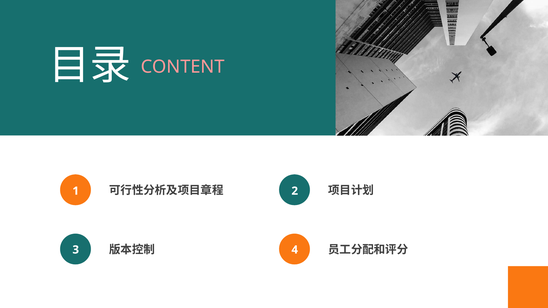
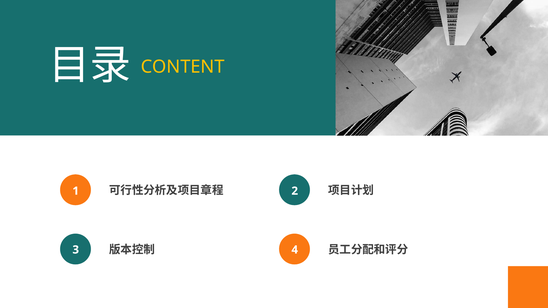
CONTENT colour: pink -> yellow
